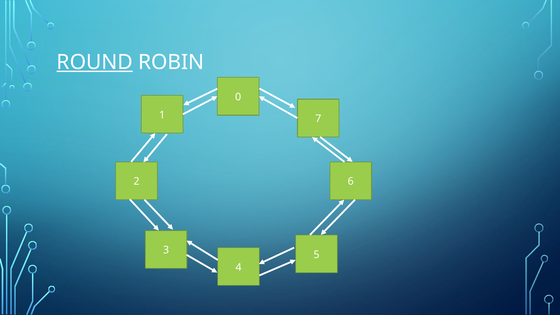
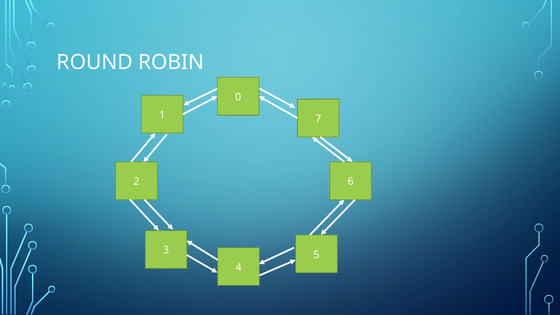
ROUND underline: present -> none
